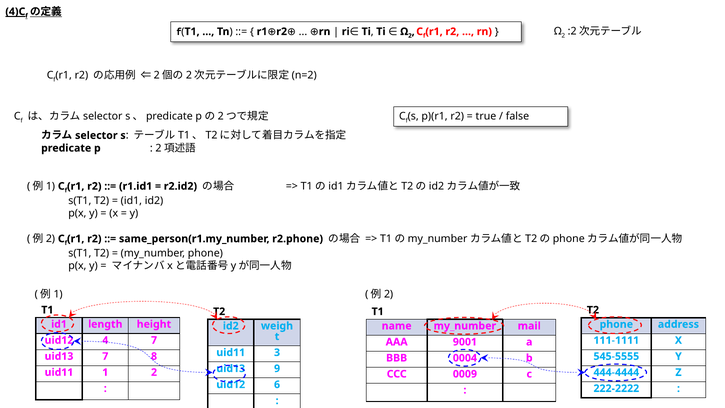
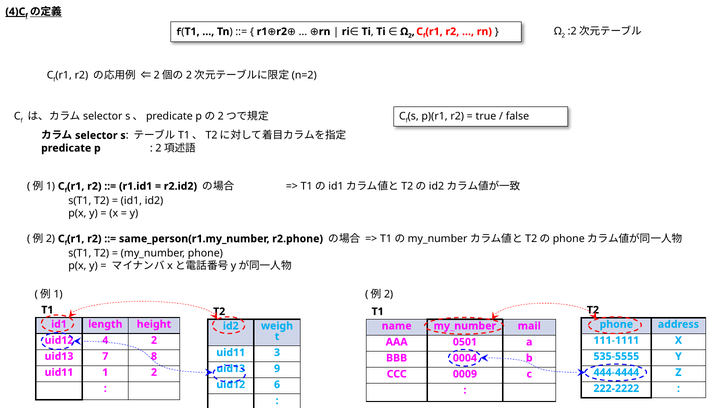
4 7: 7 -> 2
9001: 9001 -> 0501
545-5555: 545-5555 -> 535-5555
